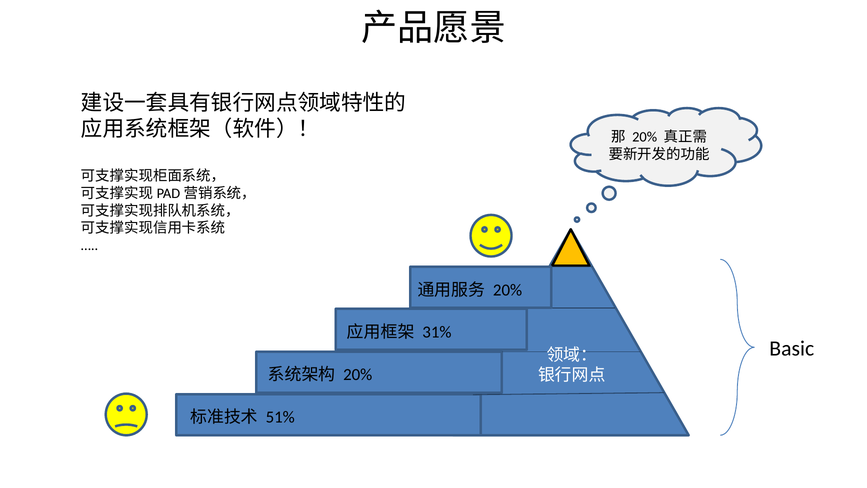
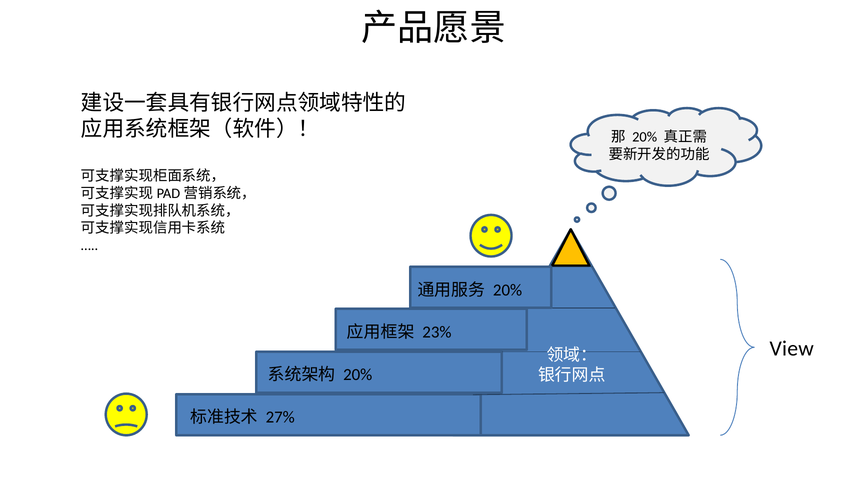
31%: 31% -> 23%
Basic: Basic -> View
51%: 51% -> 27%
